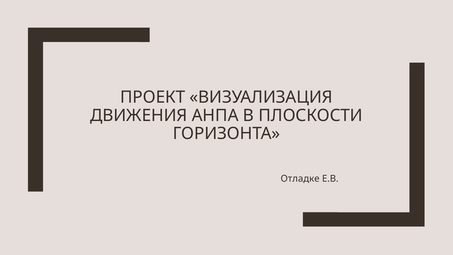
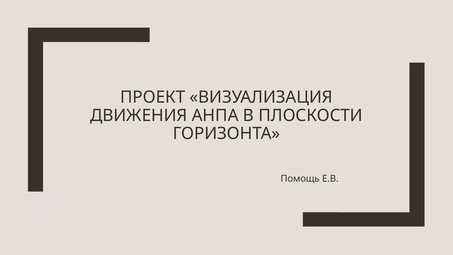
Отладке: Отладке -> Помощь
